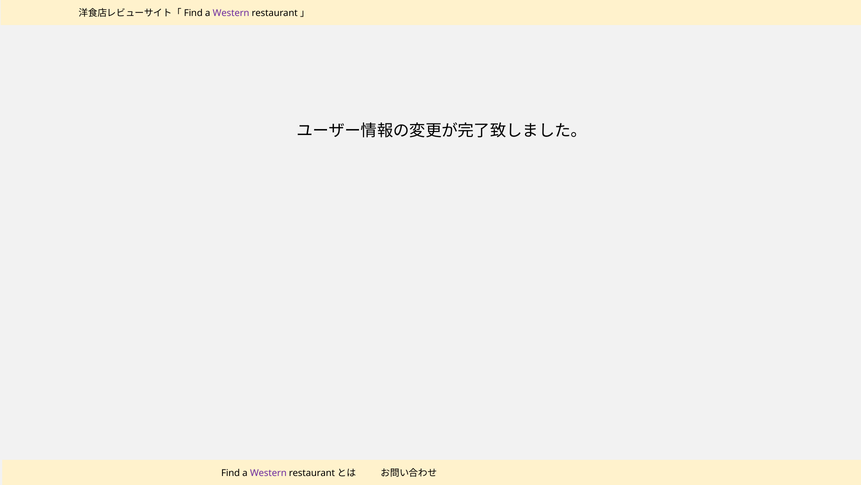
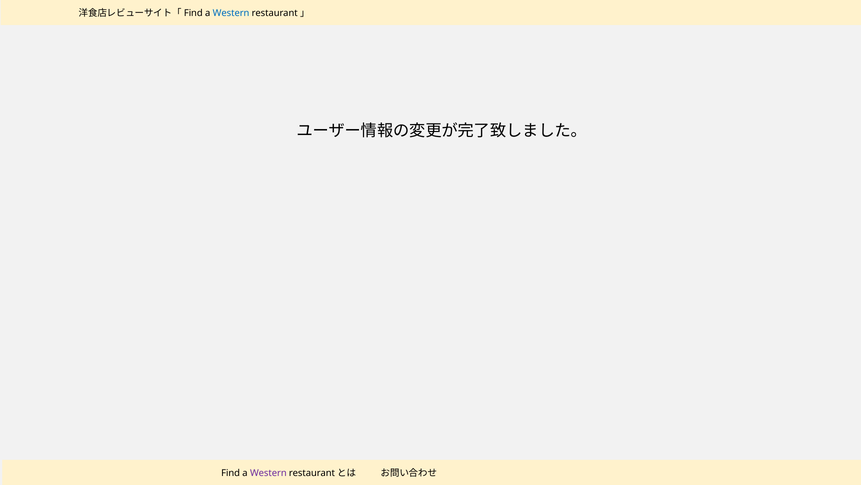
Western at (231, 13) colour: purple -> blue
